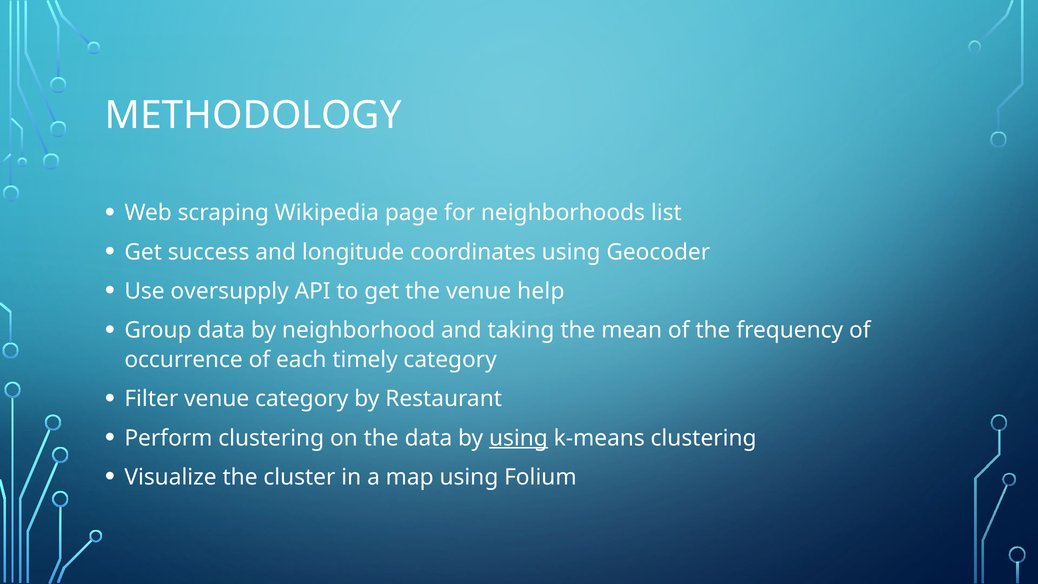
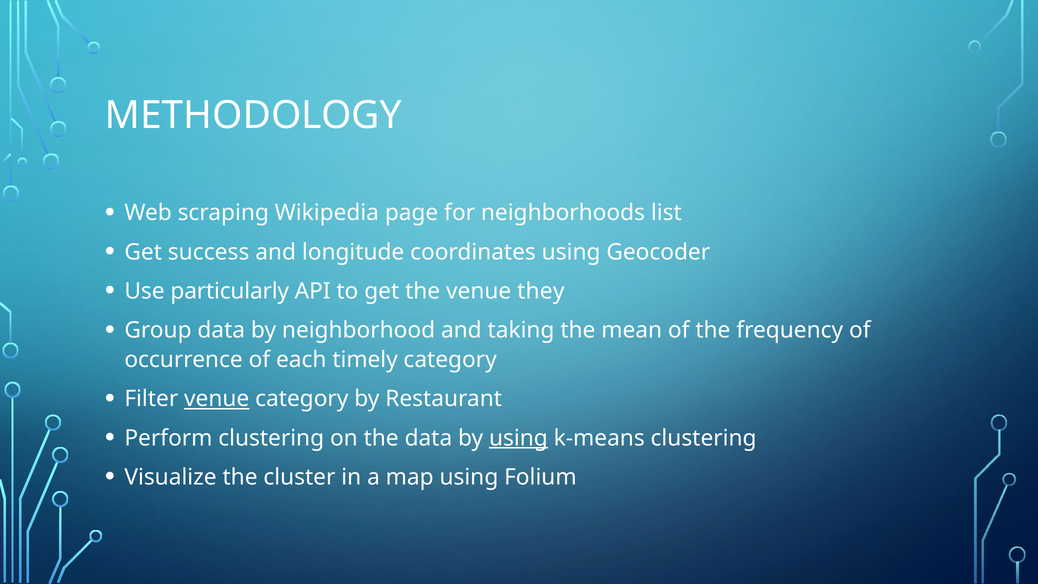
oversupply: oversupply -> particularly
help: help -> they
venue at (217, 399) underline: none -> present
